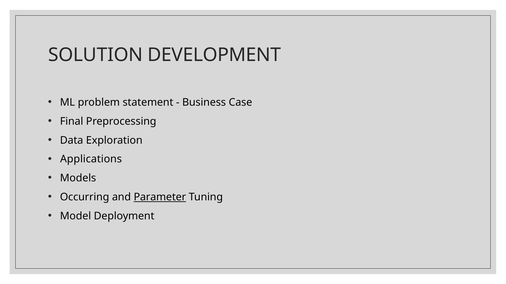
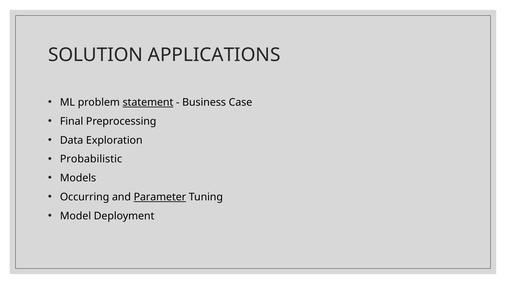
DEVELOPMENT: DEVELOPMENT -> APPLICATIONS
statement underline: none -> present
Applications: Applications -> Probabilistic
